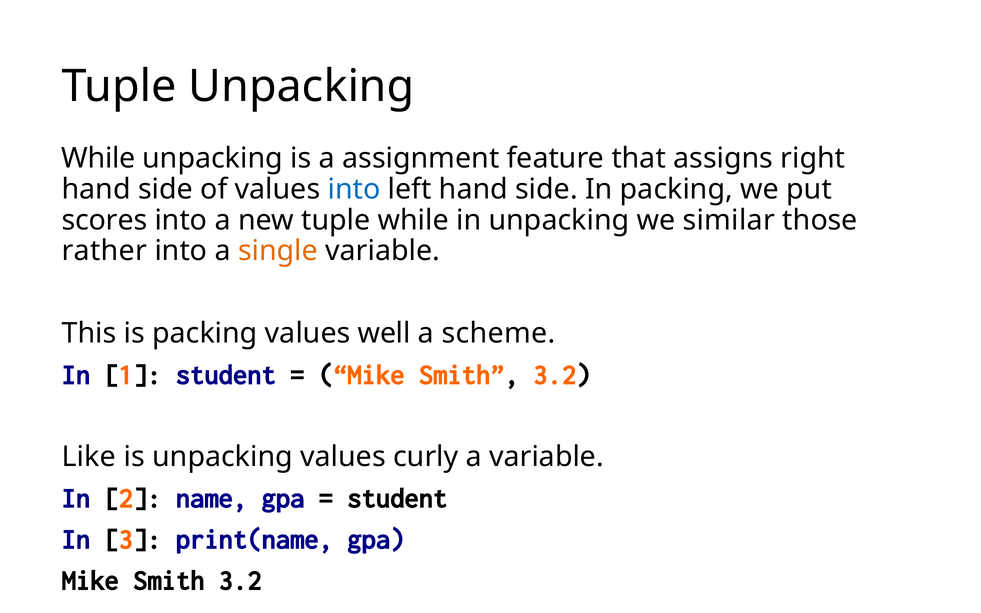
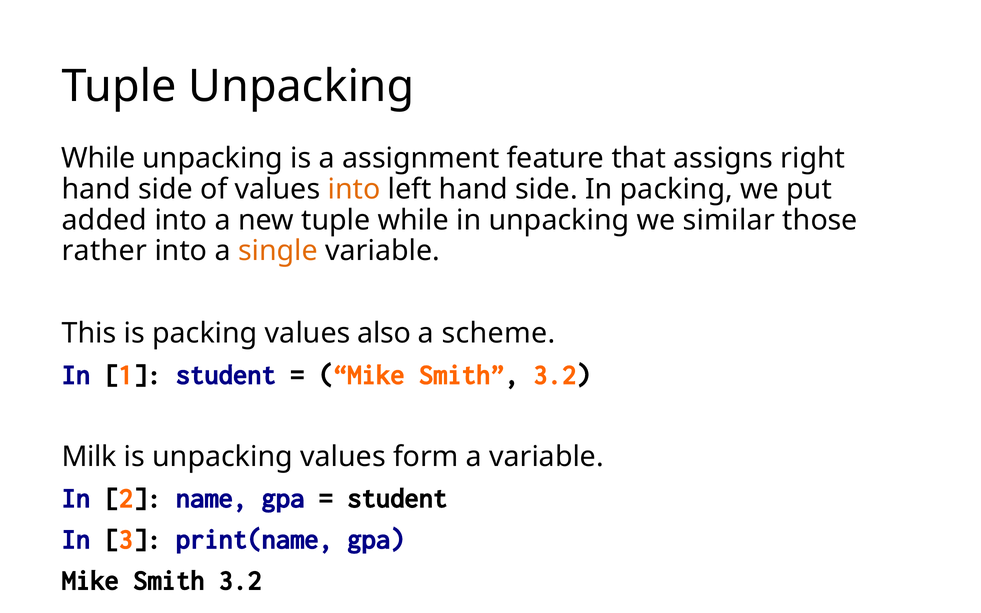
into at (354, 189) colour: blue -> orange
scores: scores -> added
well: well -> also
Like: Like -> Milk
curly: curly -> form
